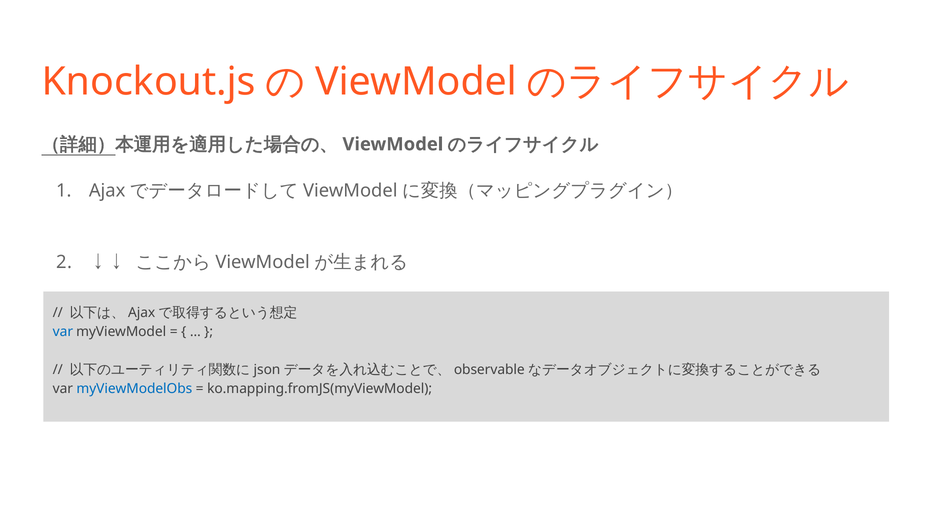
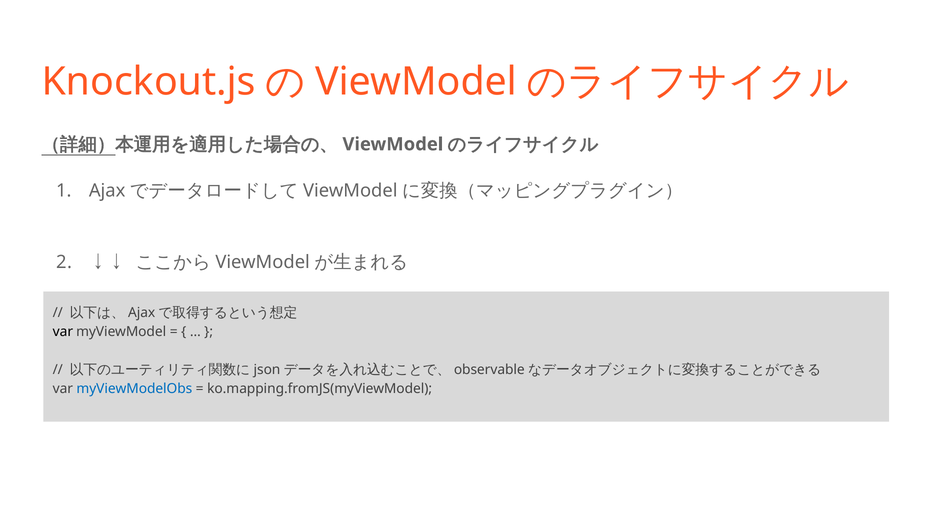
var at (63, 331) colour: blue -> black
